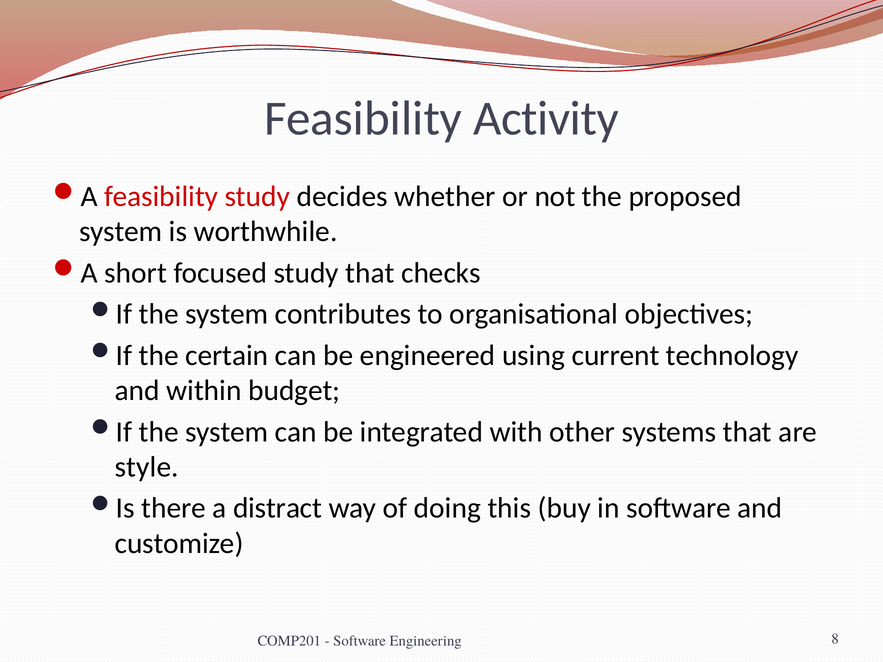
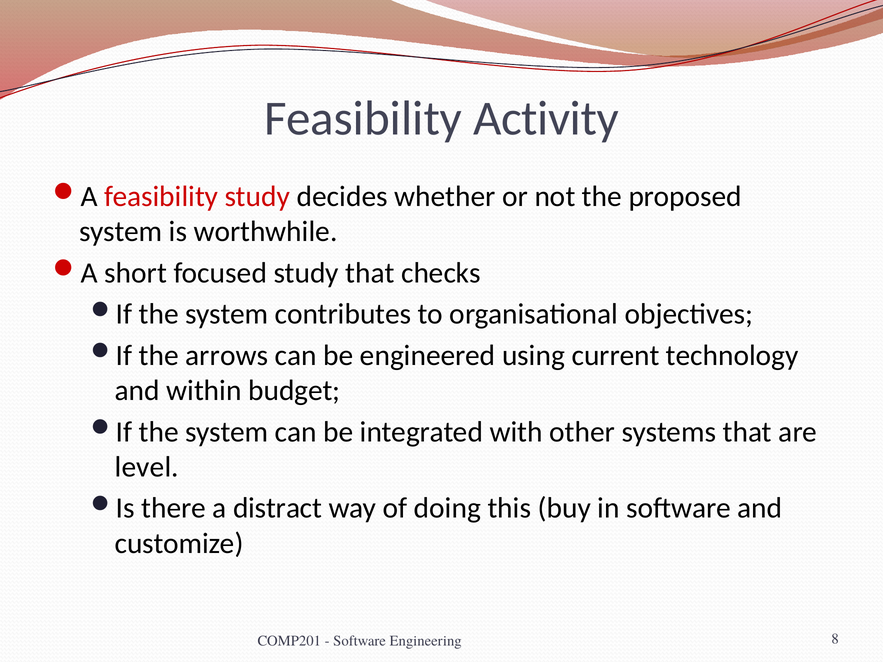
certain: certain -> arrows
style: style -> level
